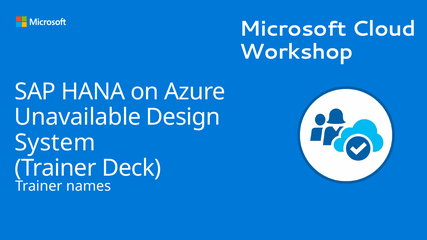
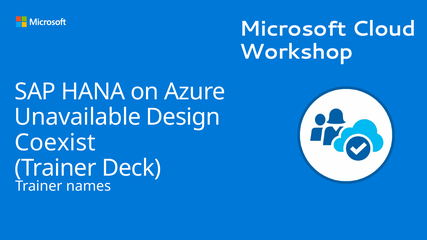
System: System -> Coexist
